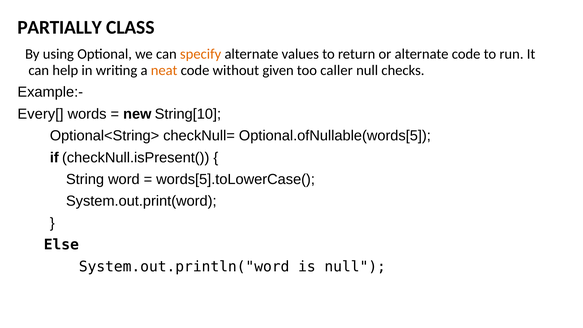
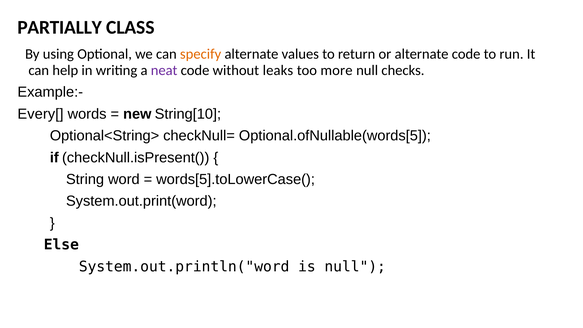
neat colour: orange -> purple
given: given -> leaks
caller: caller -> more
